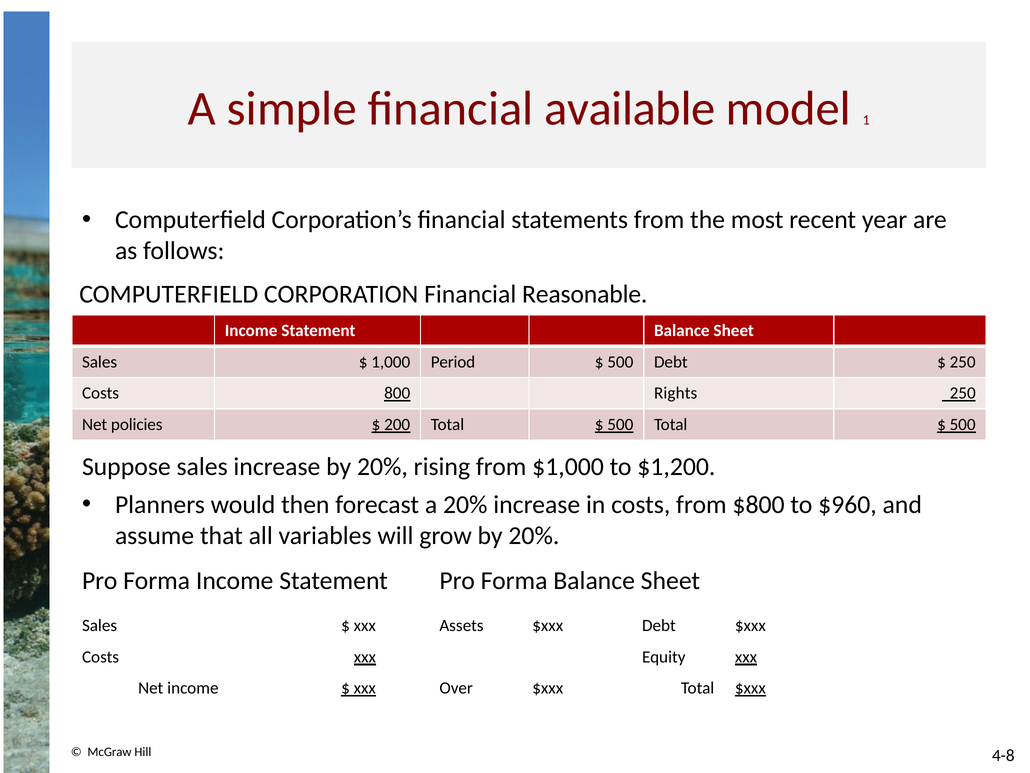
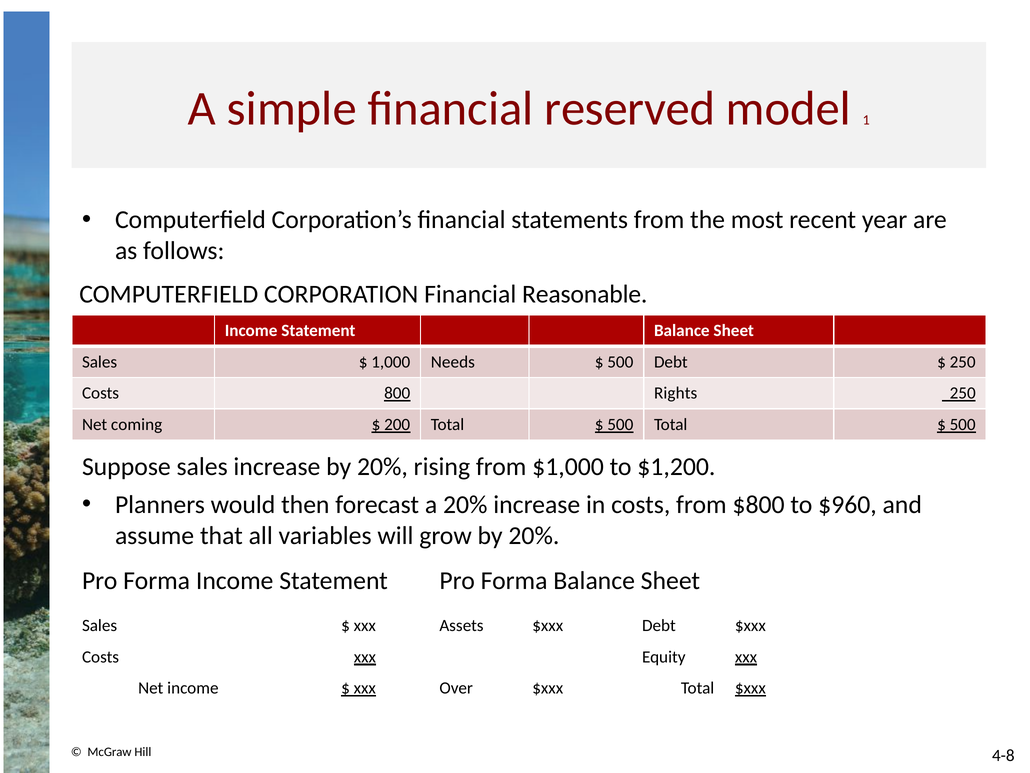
available: available -> reserved
Period: Period -> Needs
policies: policies -> coming
